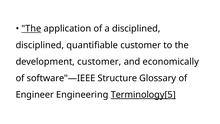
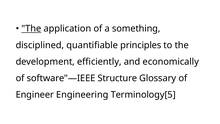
a disciplined: disciplined -> something
quantifiable customer: customer -> principles
development customer: customer -> efficiently
Terminology[5 underline: present -> none
